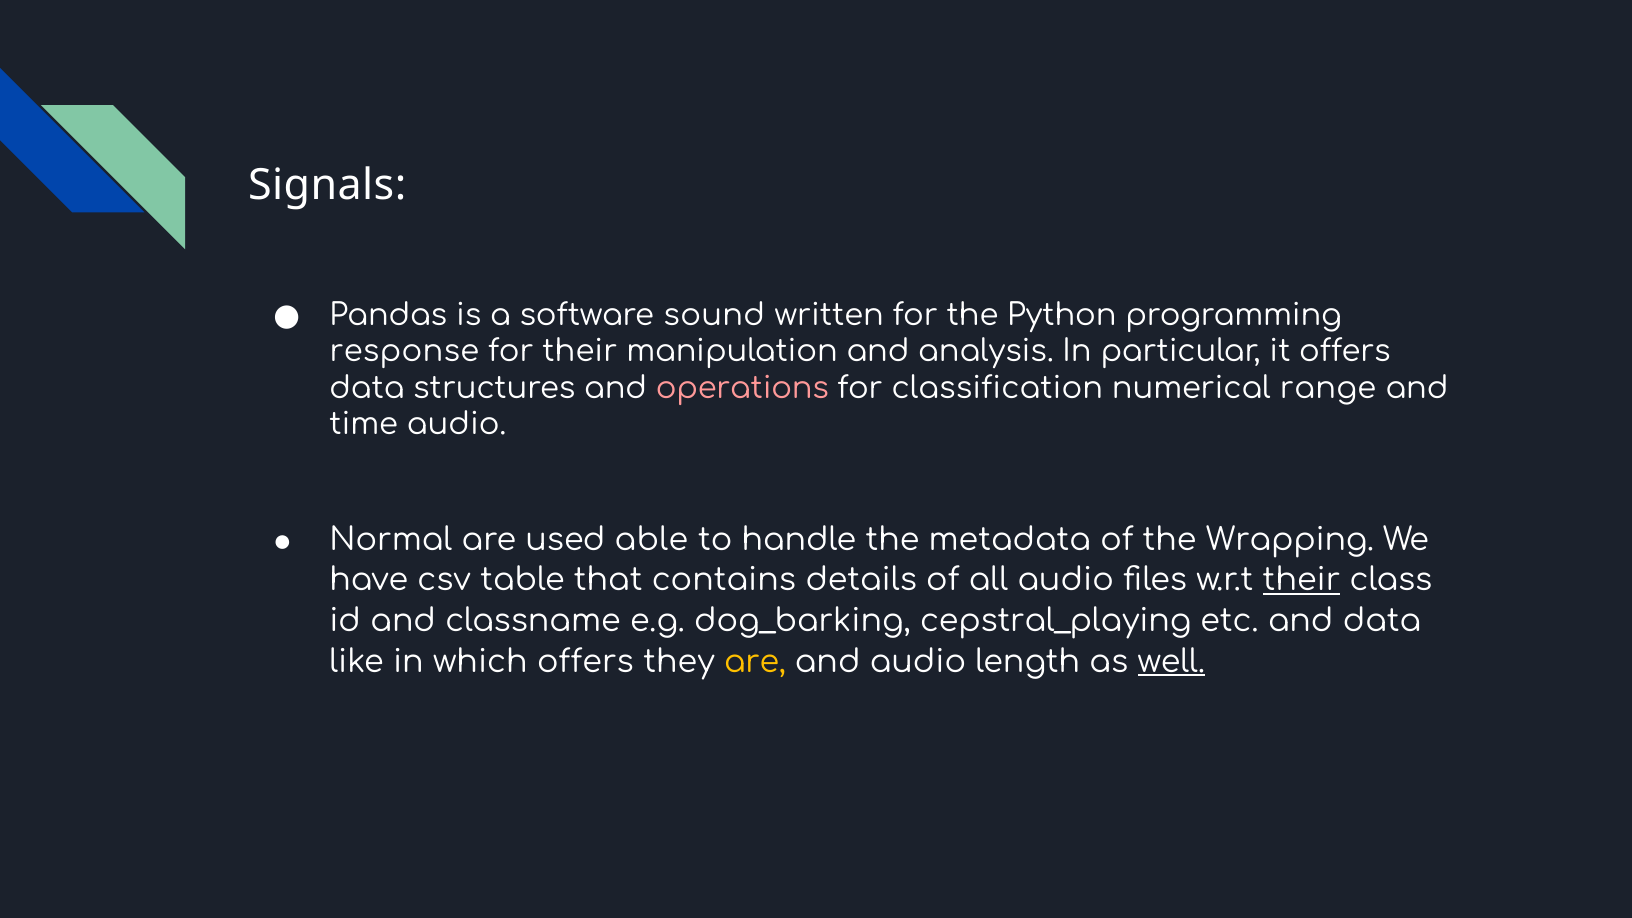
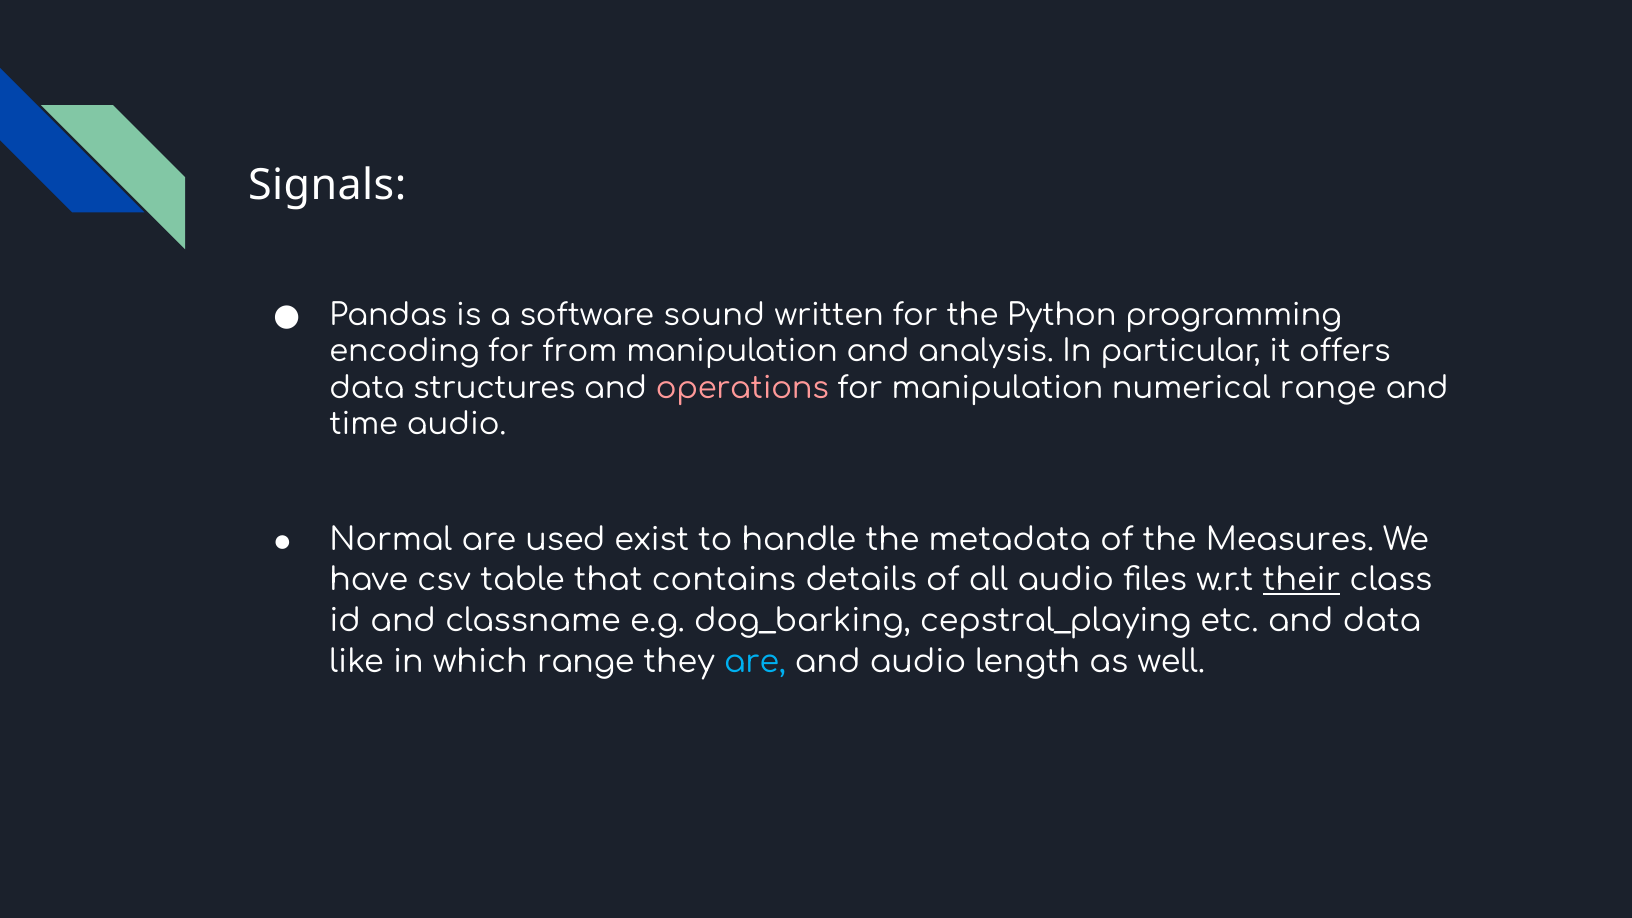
response: response -> encoding
for their: their -> from
for classification: classification -> manipulation
able: able -> exist
Wrapping: Wrapping -> Measures
which offers: offers -> range
are at (755, 662) colour: yellow -> light blue
well underline: present -> none
